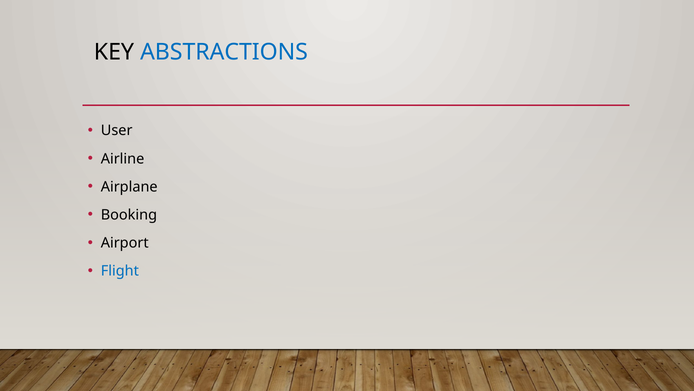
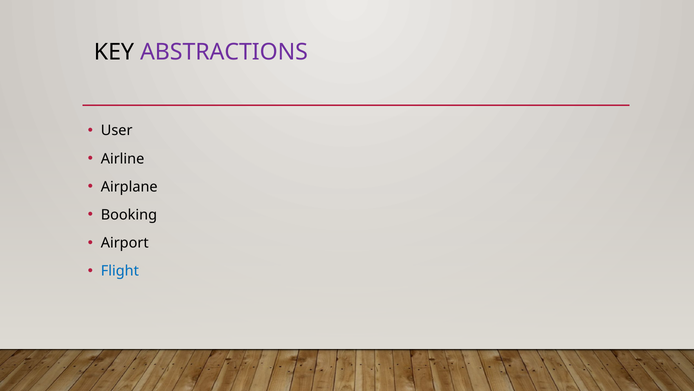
ABSTRACTIONS colour: blue -> purple
